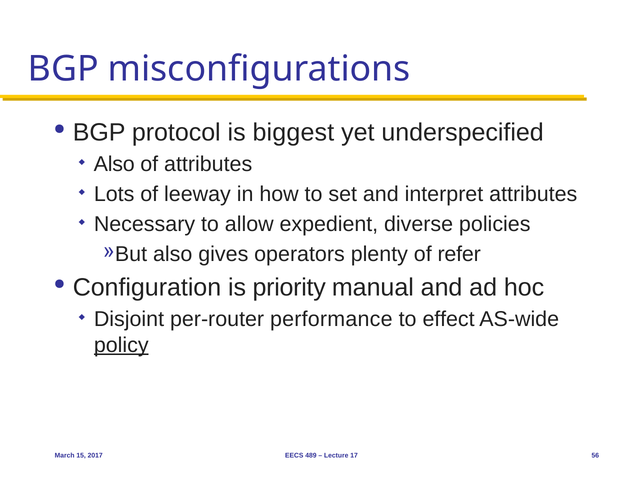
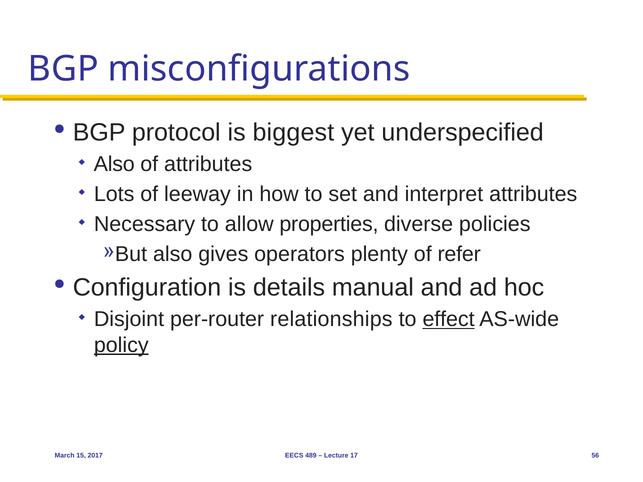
expedient: expedient -> properties
priority: priority -> details
performance: performance -> relationships
effect underline: none -> present
